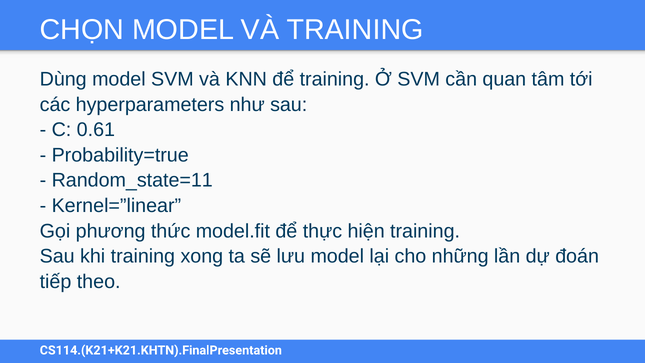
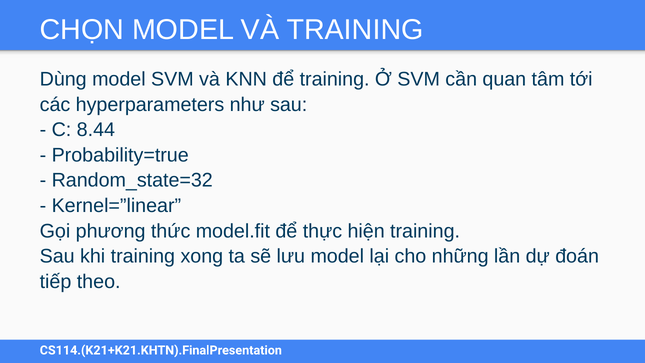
0.61: 0.61 -> 8.44
Random_state=11: Random_state=11 -> Random_state=32
